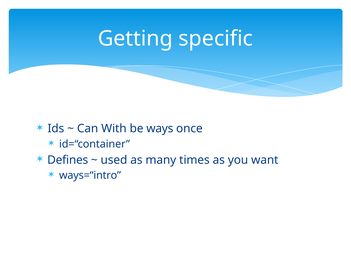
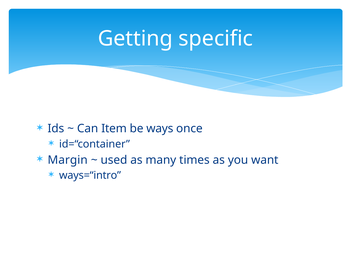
With: With -> Item
Defines: Defines -> Margin
